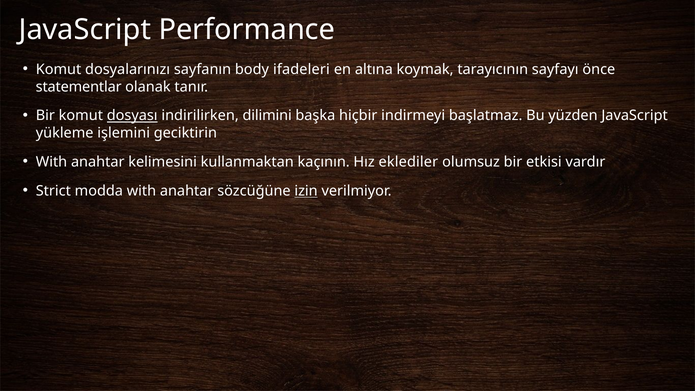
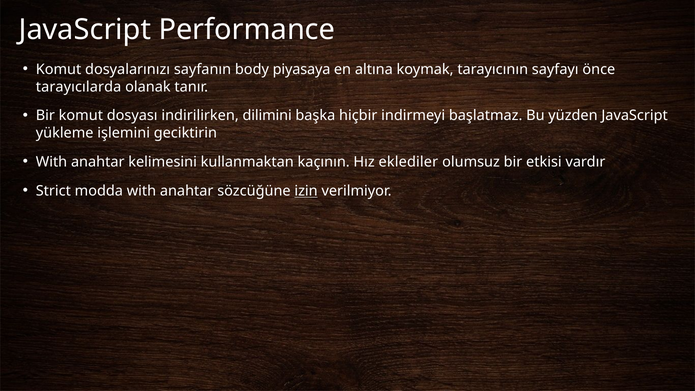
ifadeleri: ifadeleri -> piyasaya
statementlar: statementlar -> tarayıcılarda
dosyası underline: present -> none
